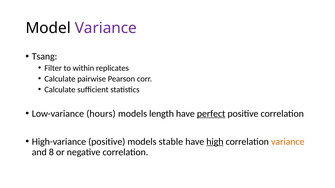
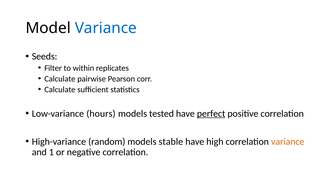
Variance at (106, 28) colour: purple -> blue
Tsang: Tsang -> Seeds
length: length -> tested
High-variance positive: positive -> random
high underline: present -> none
8: 8 -> 1
